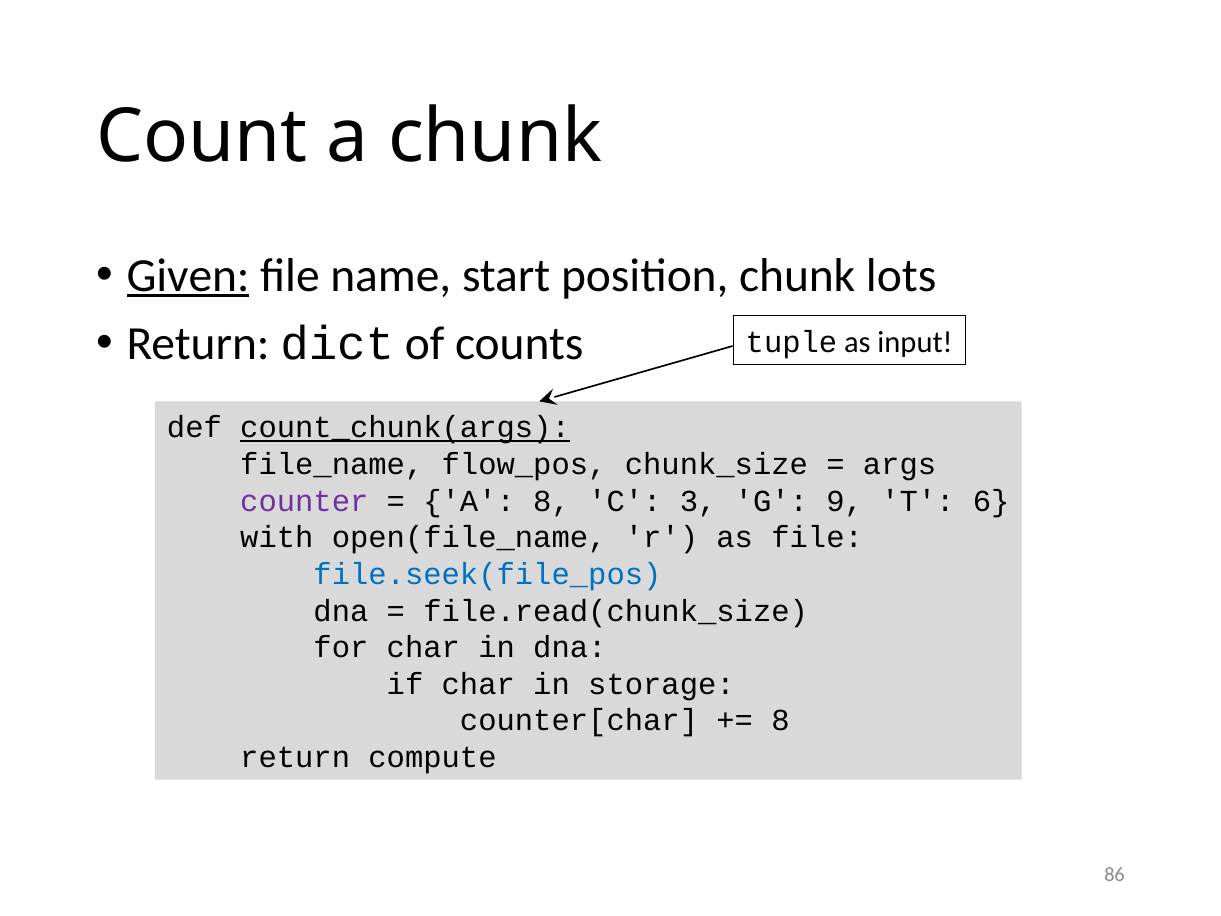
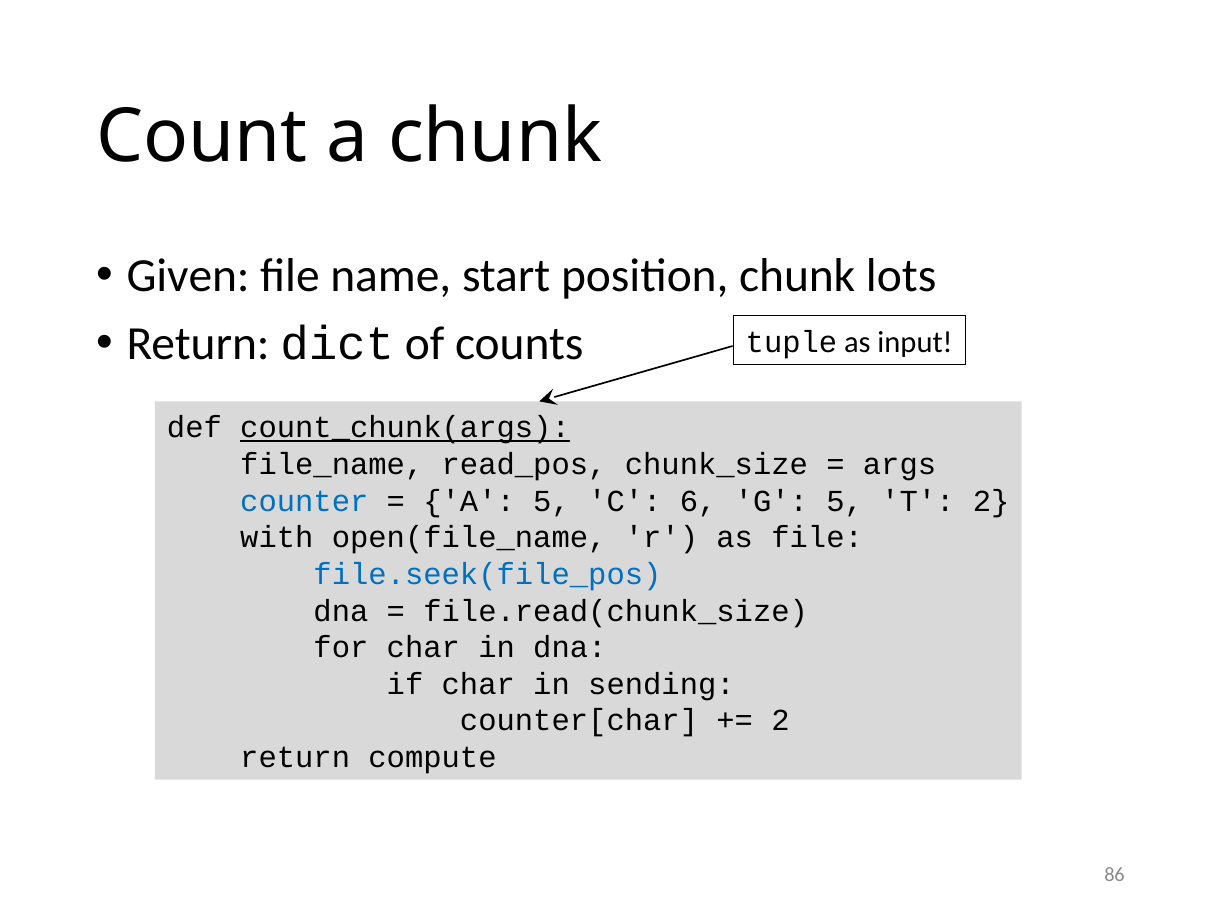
Given underline: present -> none
flow_pos: flow_pos -> read_pos
counter colour: purple -> blue
A 8: 8 -> 5
3: 3 -> 6
G 9: 9 -> 5
T 6: 6 -> 2
storage: storage -> sending
8 at (781, 721): 8 -> 2
